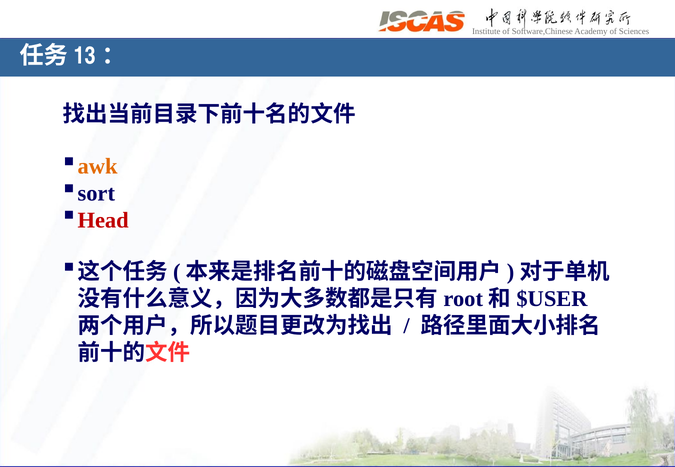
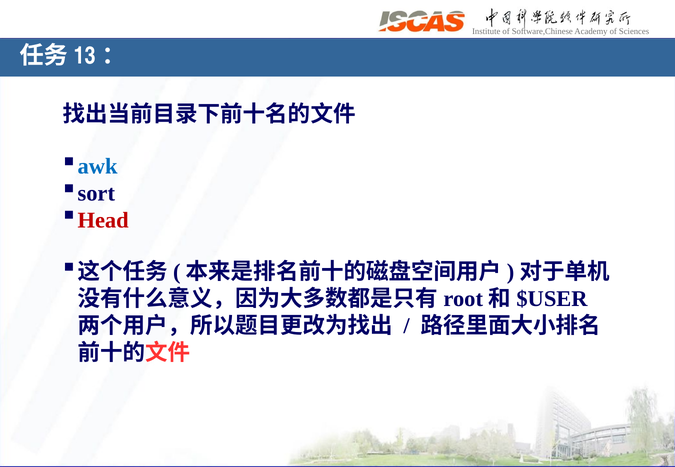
awk colour: orange -> blue
